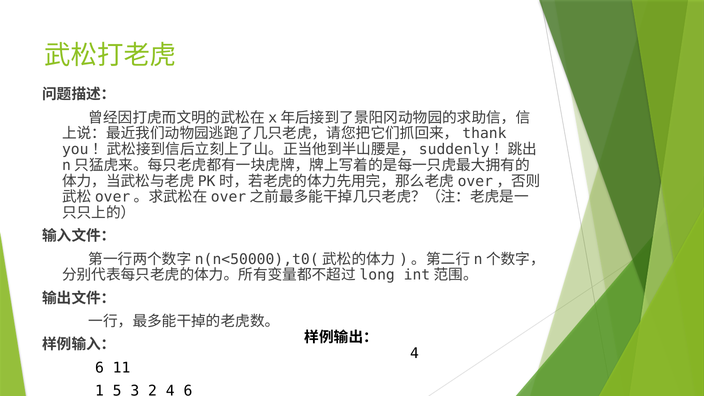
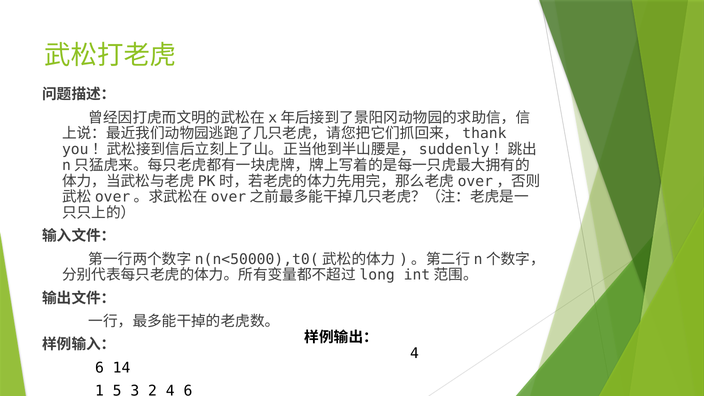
11: 11 -> 14
